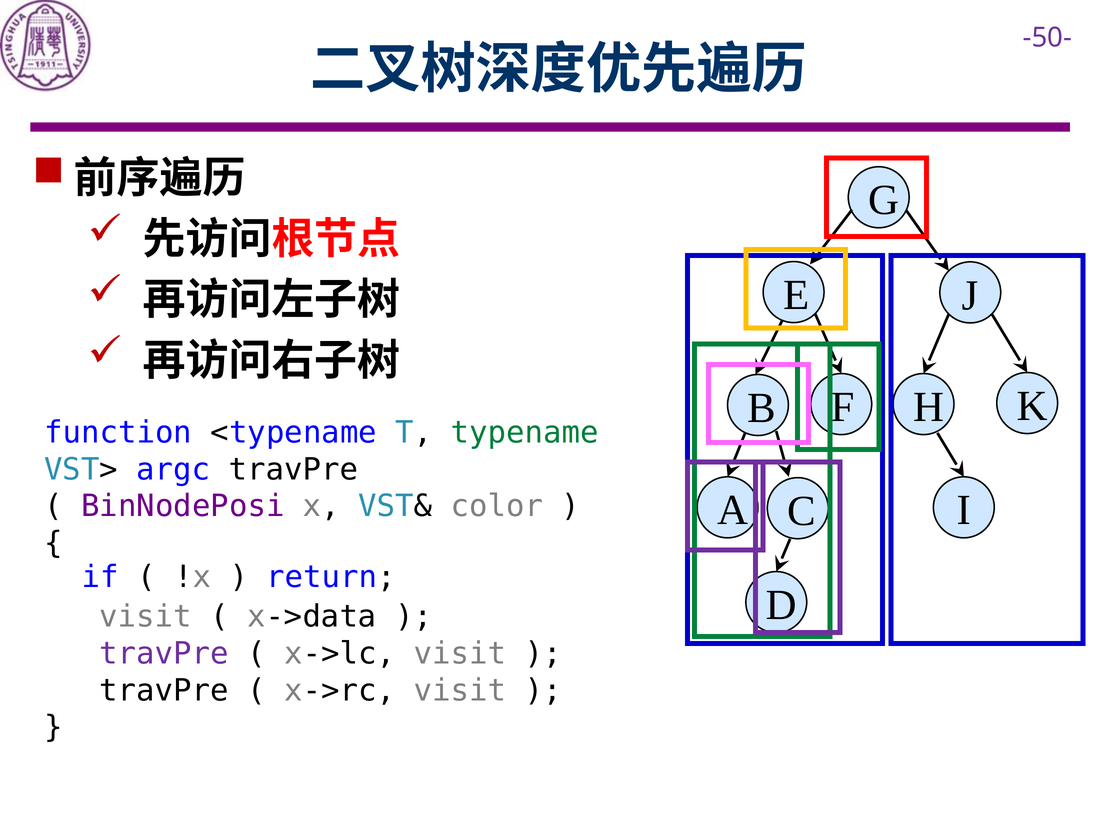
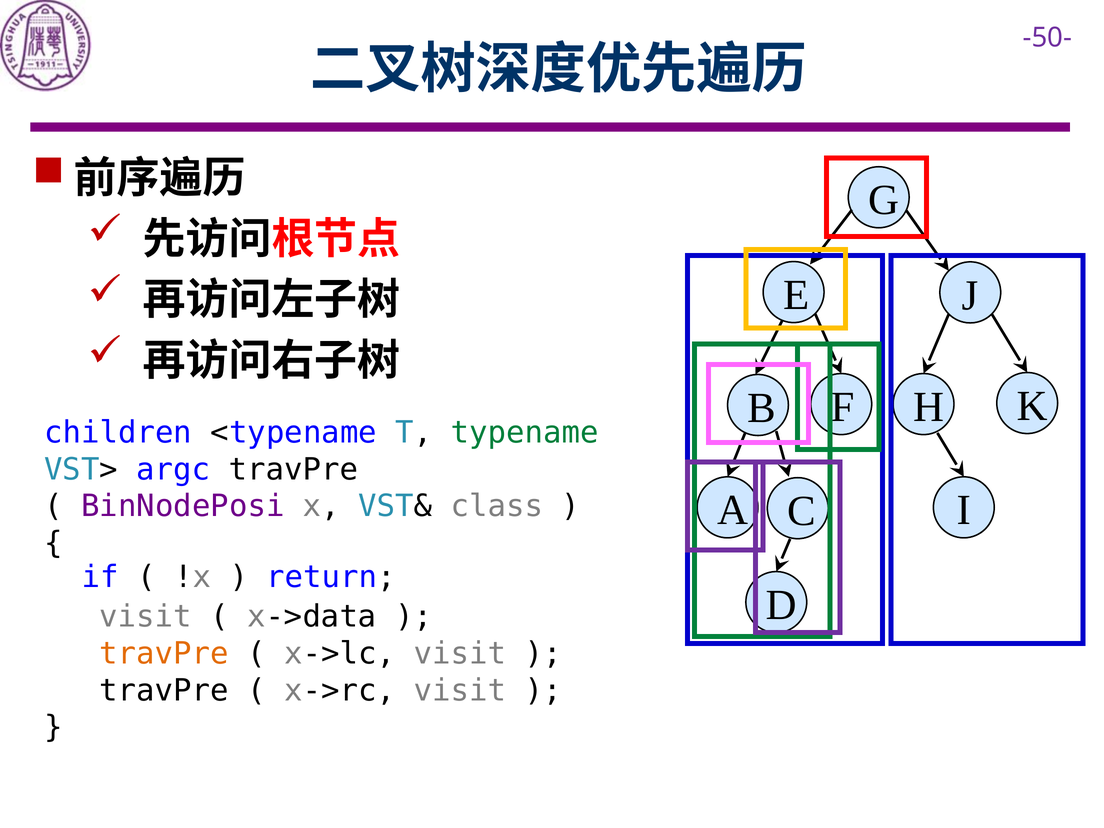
function: function -> children
color: color -> class
travPre at (164, 654) colour: purple -> orange
